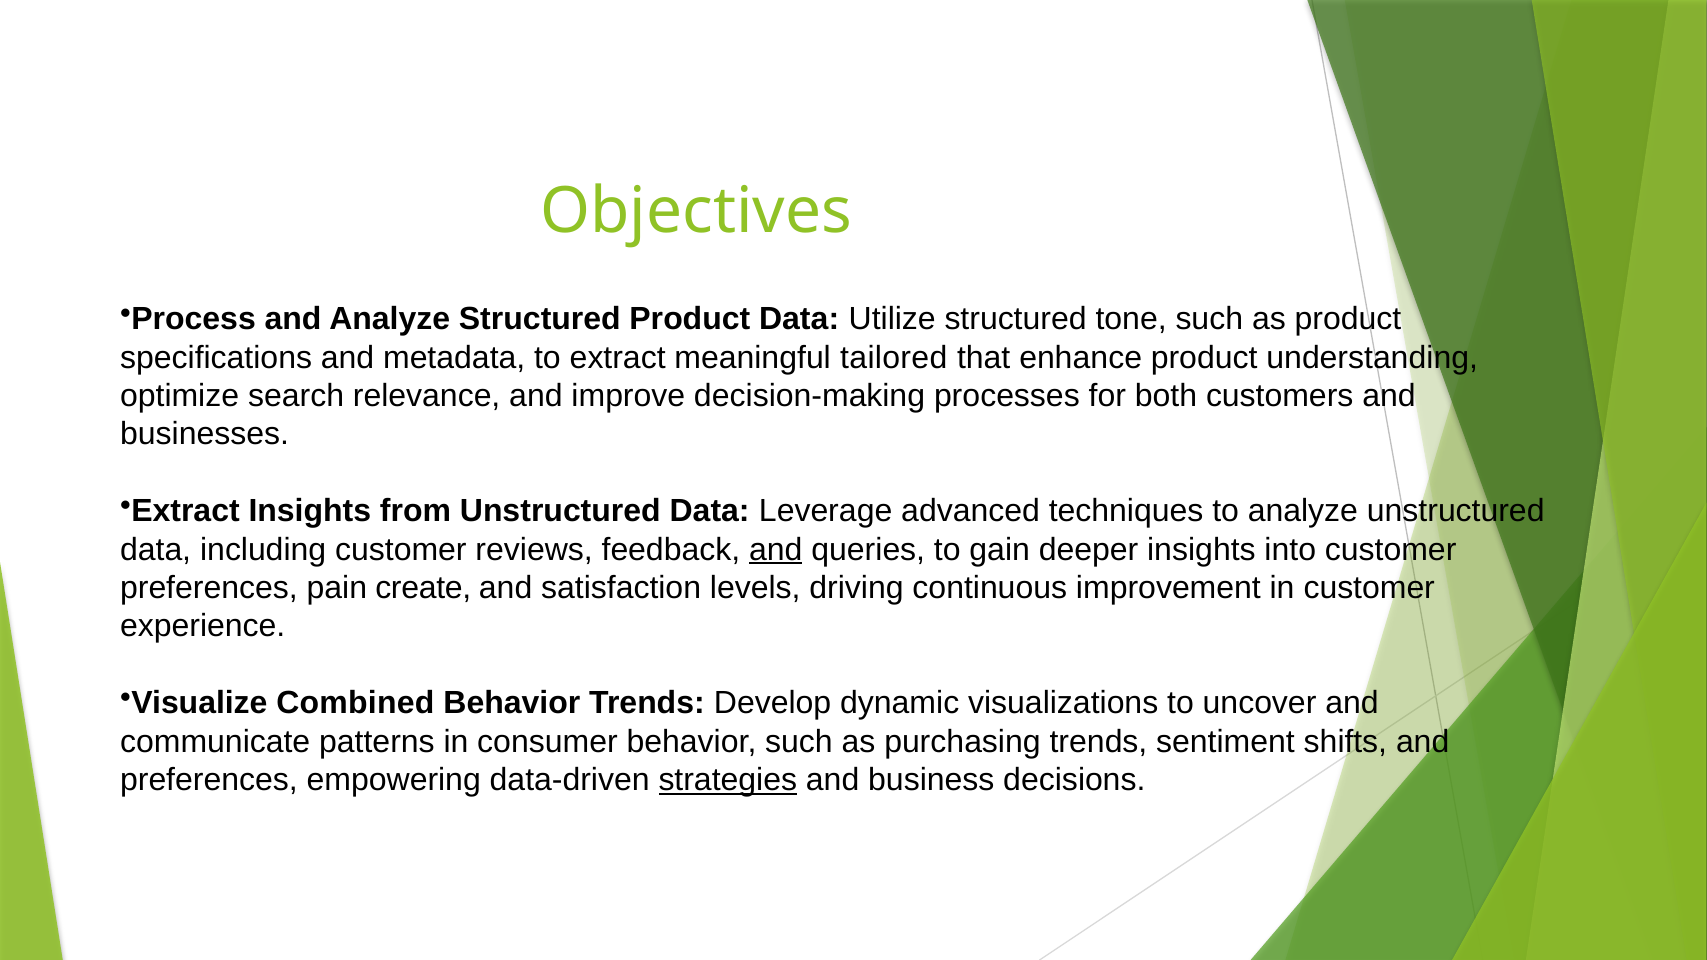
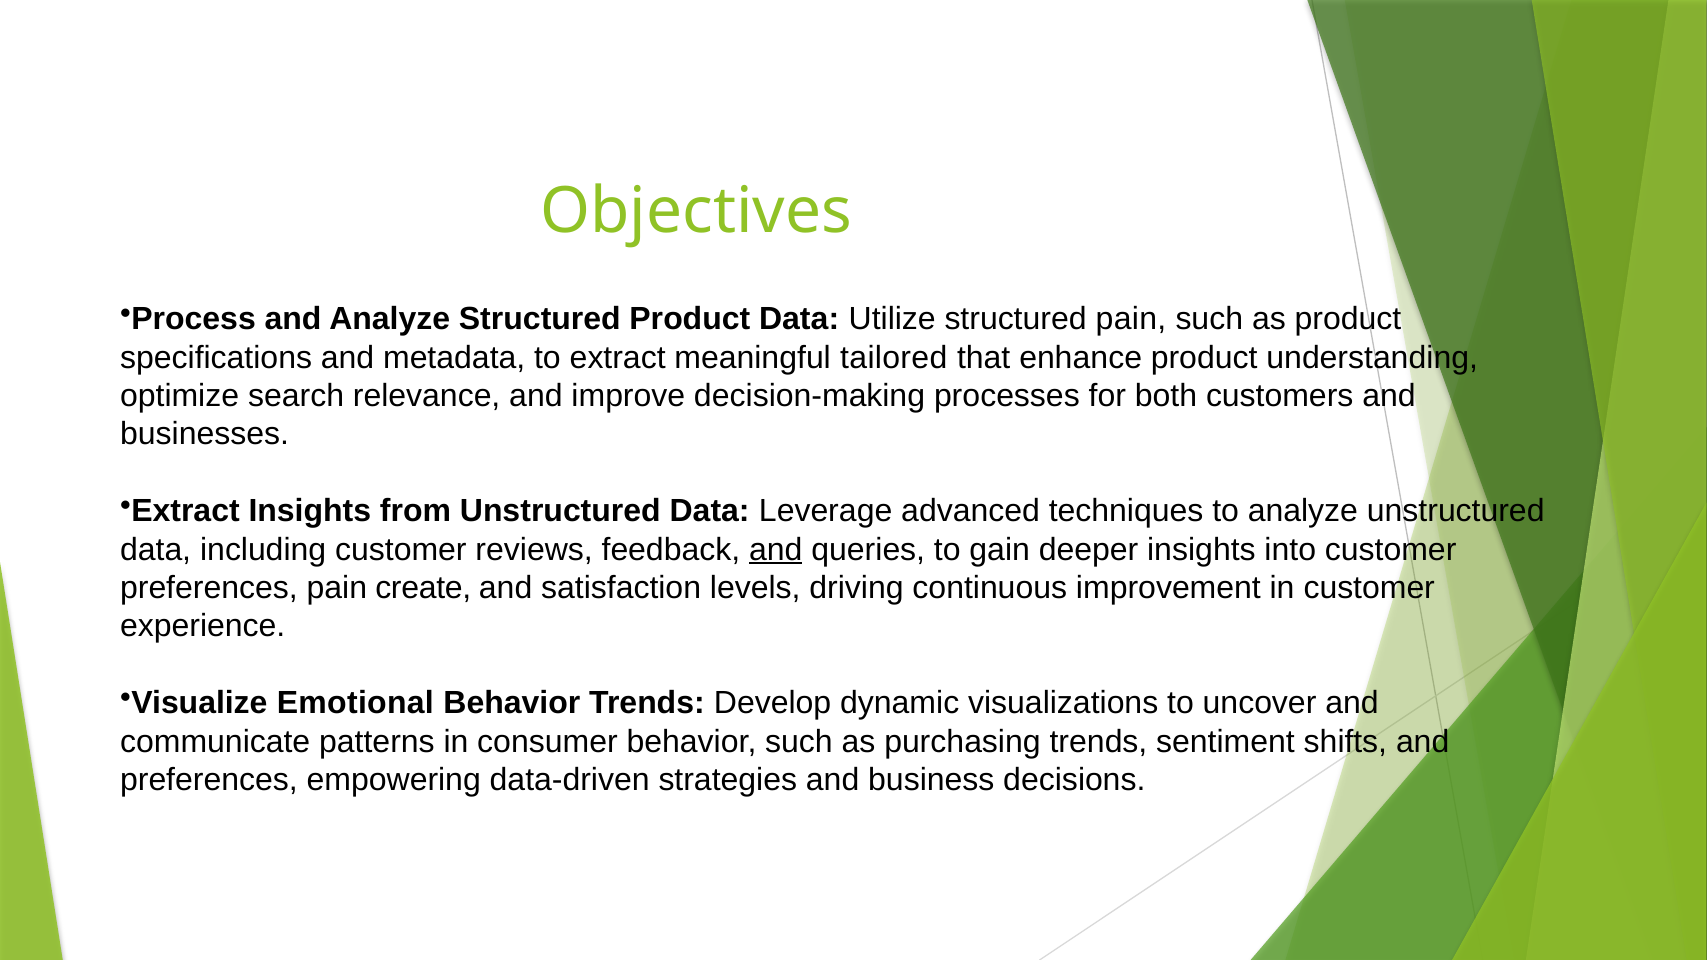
structured tone: tone -> pain
Combined: Combined -> Emotional
strategies underline: present -> none
